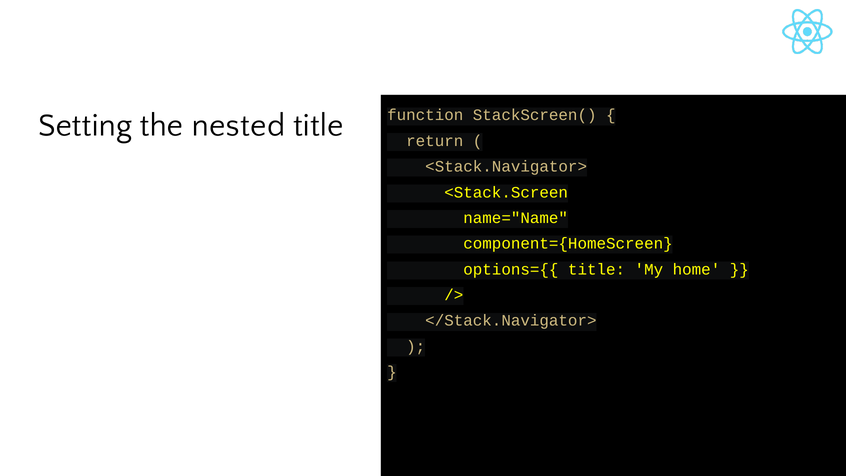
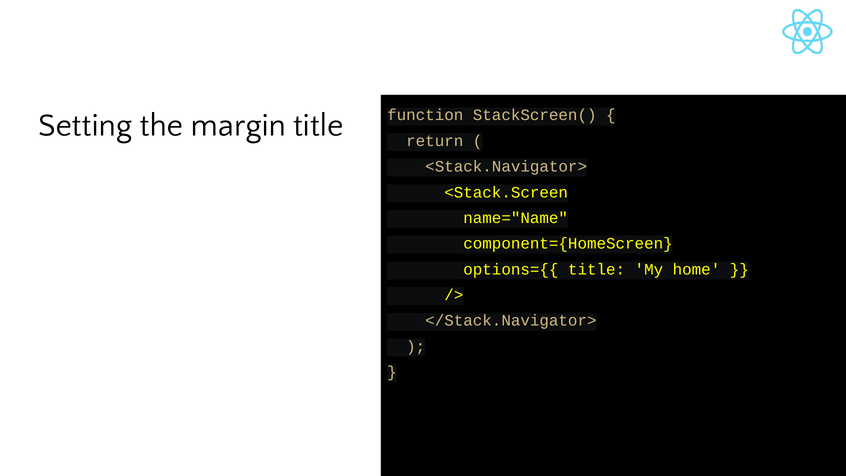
nested: nested -> margin
